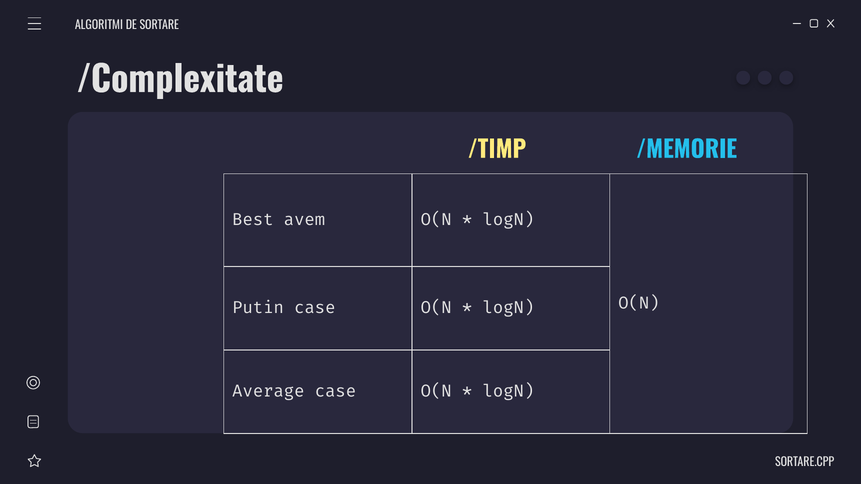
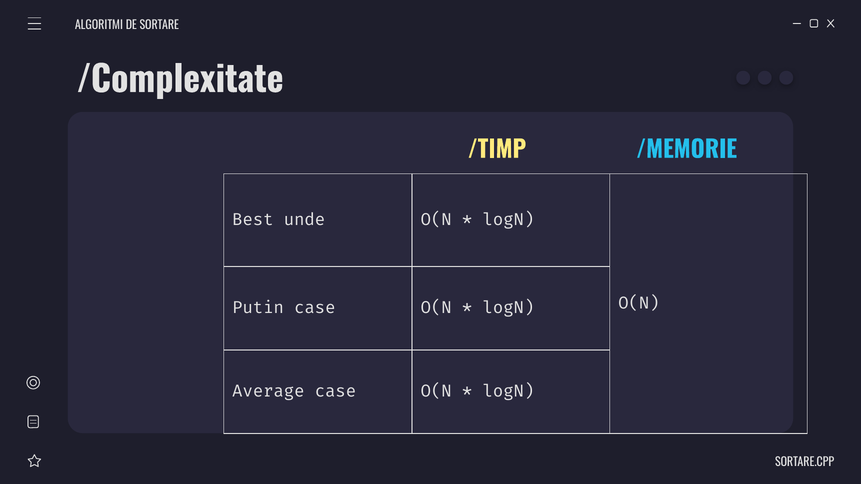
avem: avem -> unde
